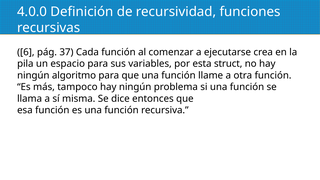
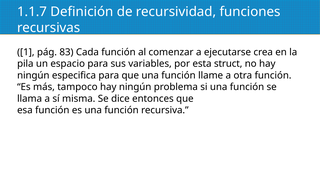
4.0.0: 4.0.0 -> 1.1.7
6: 6 -> 1
37: 37 -> 83
algoritmo: algoritmo -> especifica
